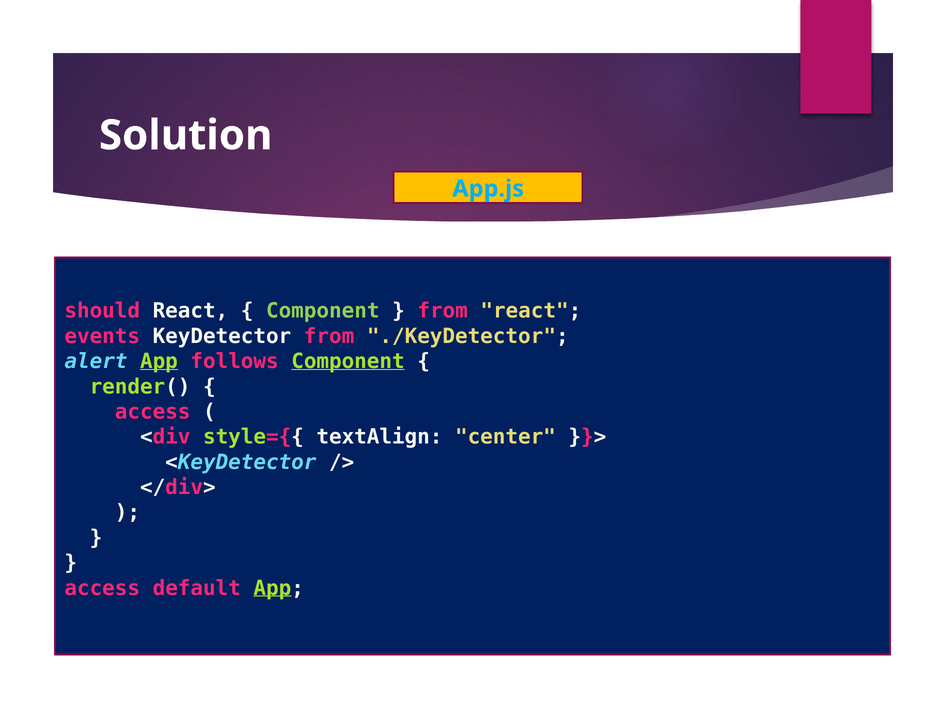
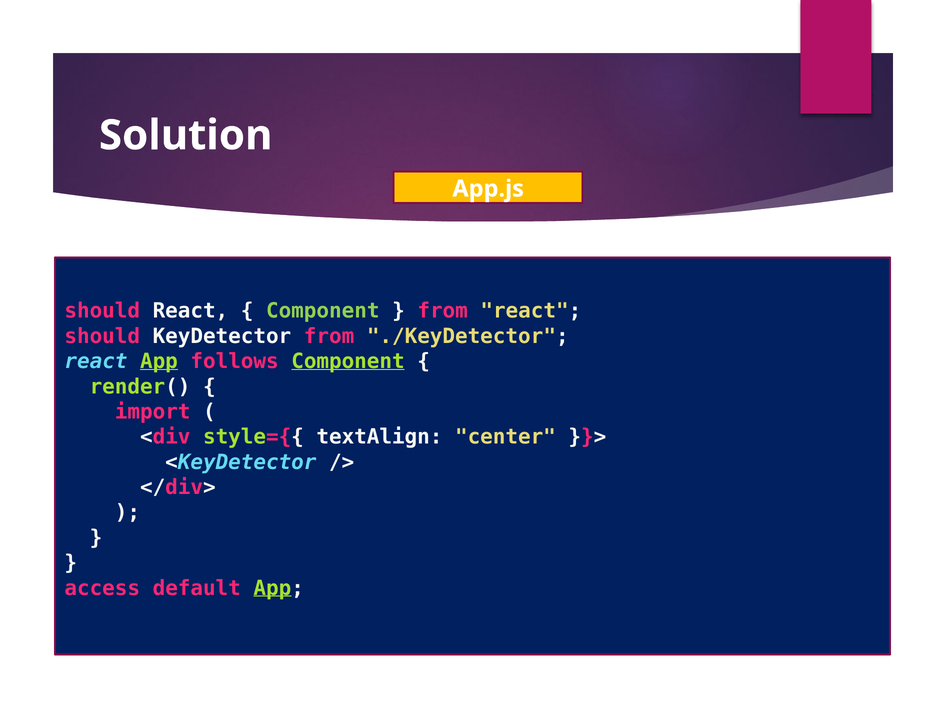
App.js colour: light blue -> white
events at (102, 336): events -> should
alert at (96, 361): alert -> react
access at (153, 412): access -> import
